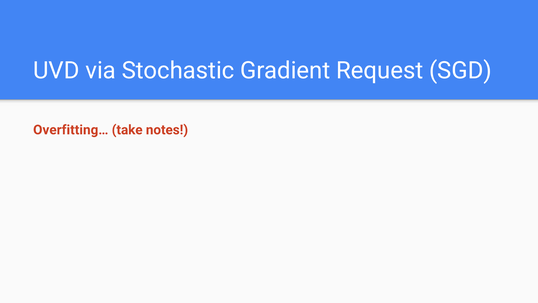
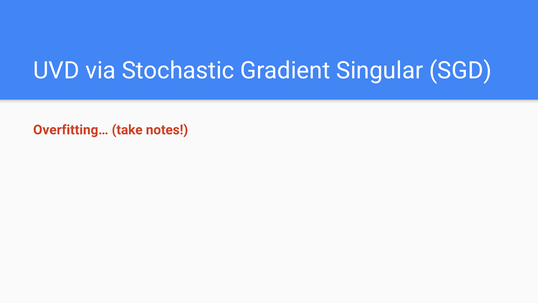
Request: Request -> Singular
